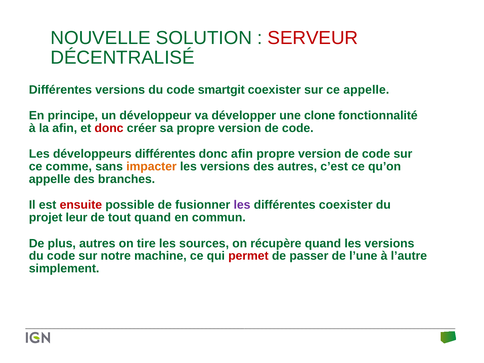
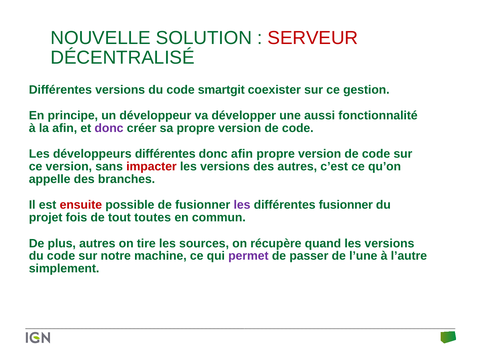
ce appelle: appelle -> gestion
clone: clone -> aussi
donc at (109, 128) colour: red -> purple
ce comme: comme -> version
impacter colour: orange -> red
différentes coexister: coexister -> fusionner
leur: leur -> fois
tout quand: quand -> toutes
permet colour: red -> purple
